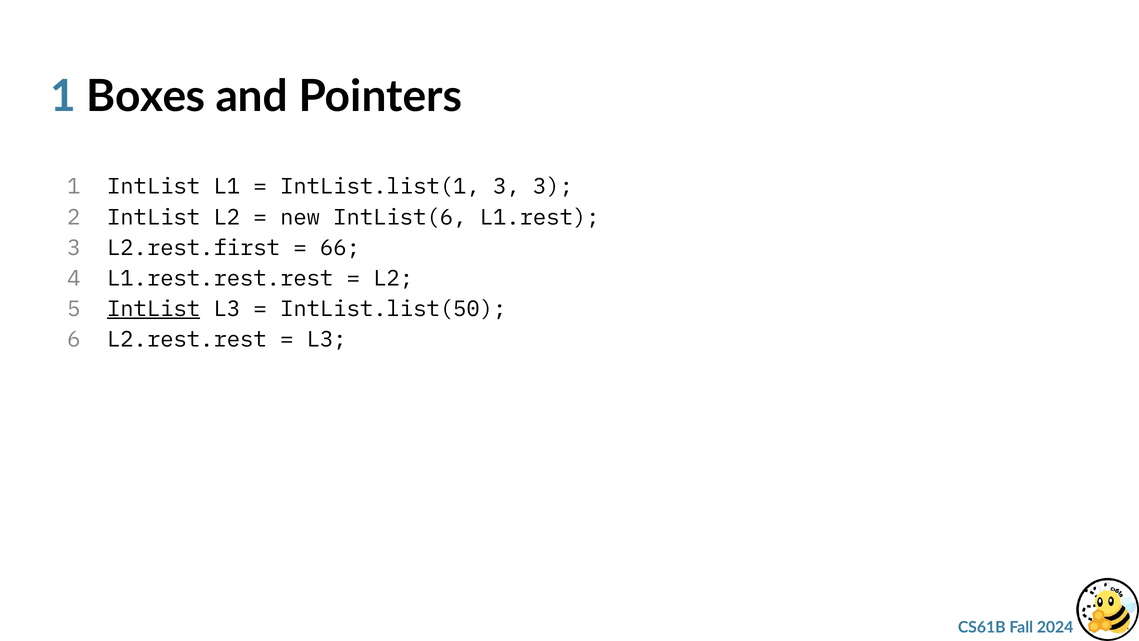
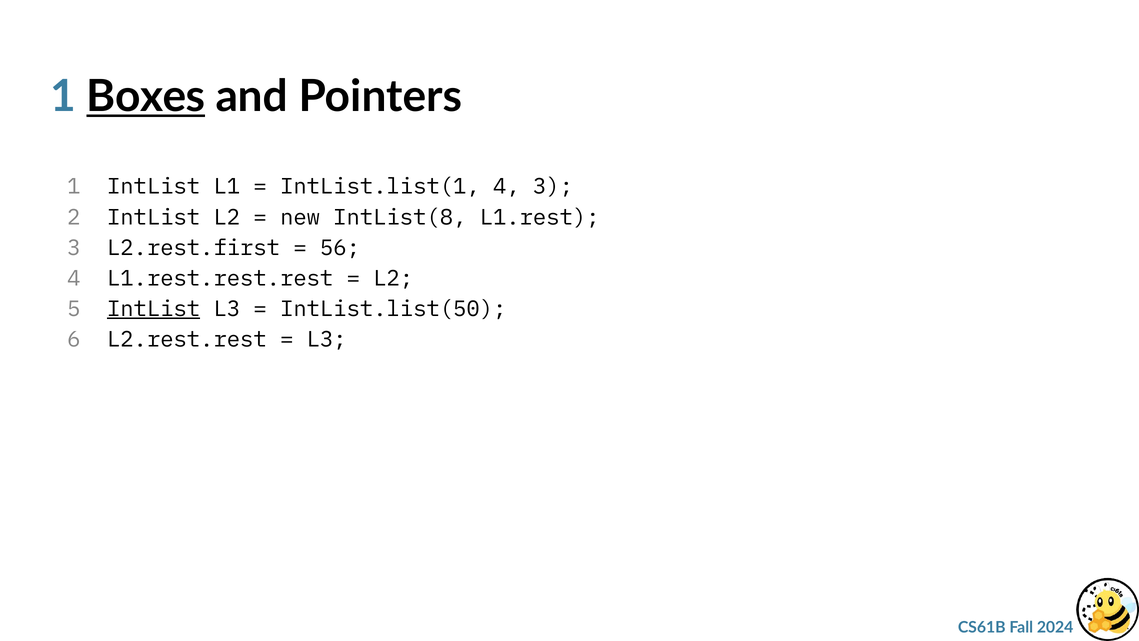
Boxes underline: none -> present
IntList.list(1 3: 3 -> 4
IntList(6: IntList(6 -> IntList(8
66: 66 -> 56
